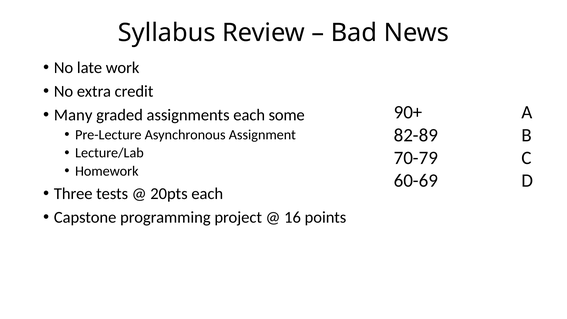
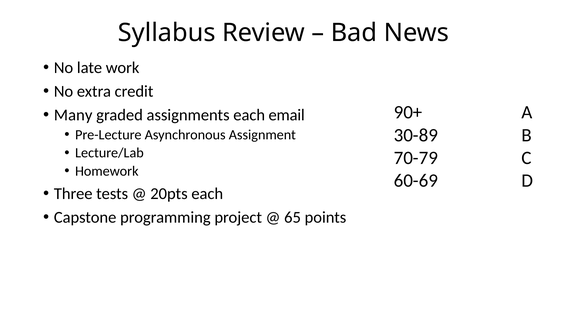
some: some -> email
82-89: 82-89 -> 30-89
16: 16 -> 65
